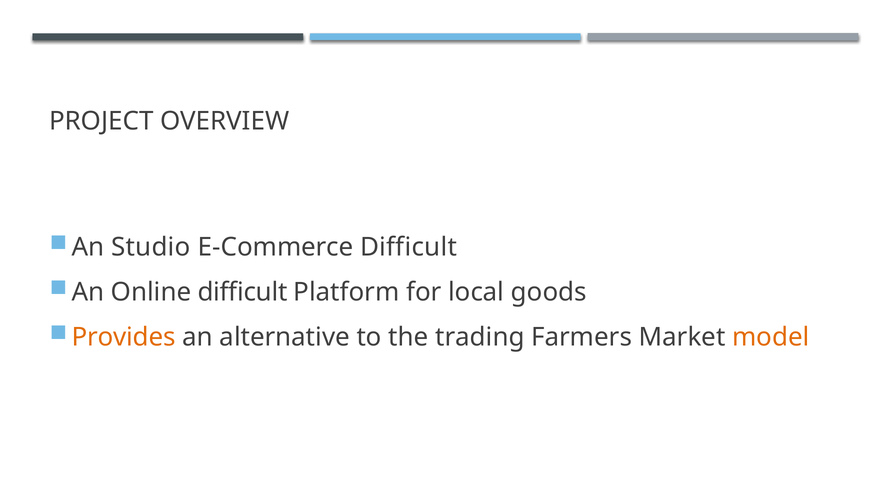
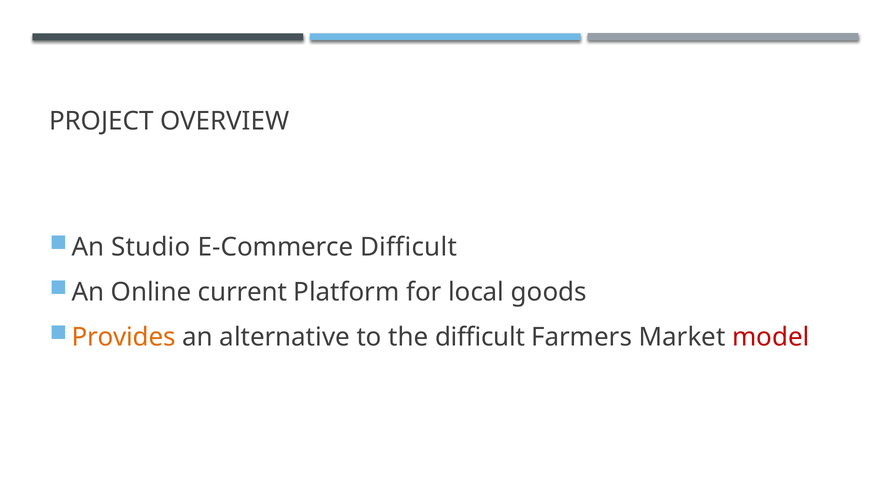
Online difficult: difficult -> current
the trading: trading -> difficult
model colour: orange -> red
